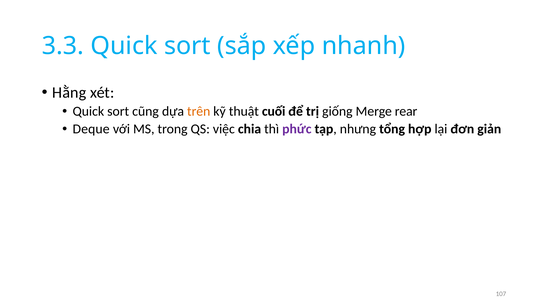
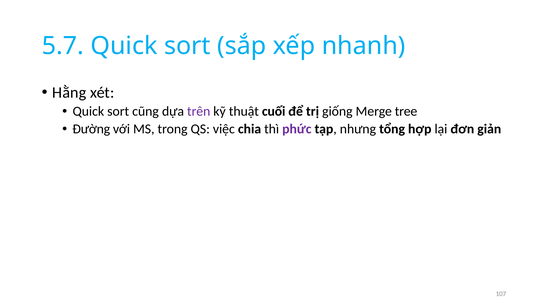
3.3: 3.3 -> 5.7
trên colour: orange -> purple
rear: rear -> tree
Deque: Deque -> Đường
